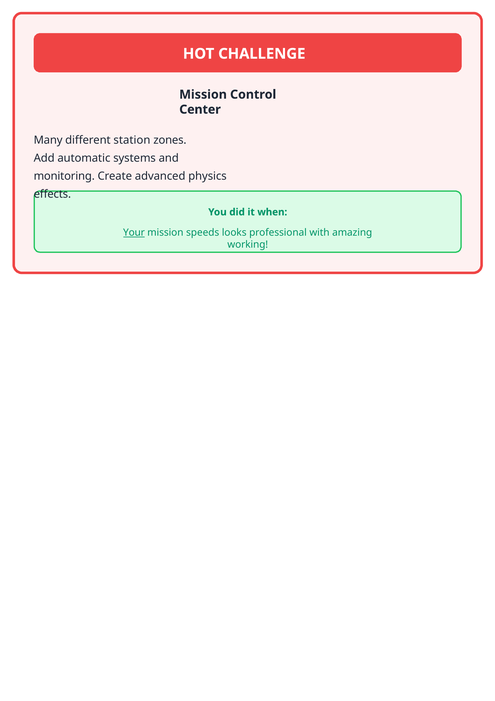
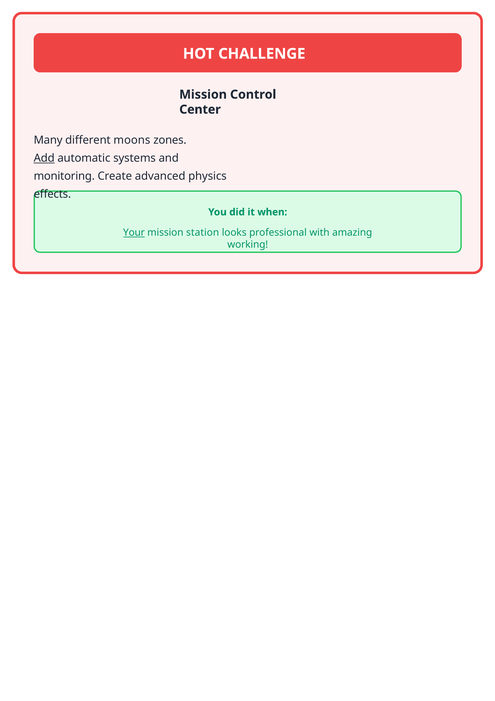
station: station -> moons
Add underline: none -> present
speeds: speeds -> station
